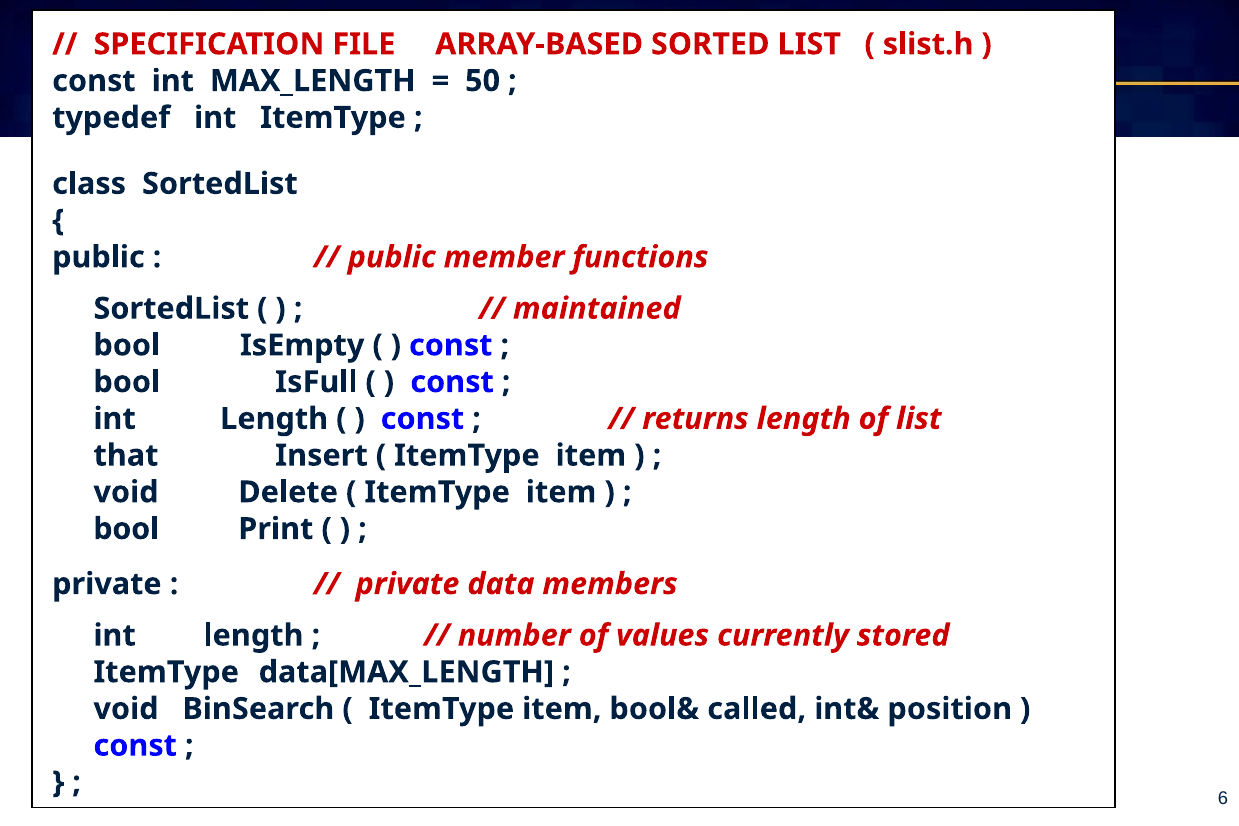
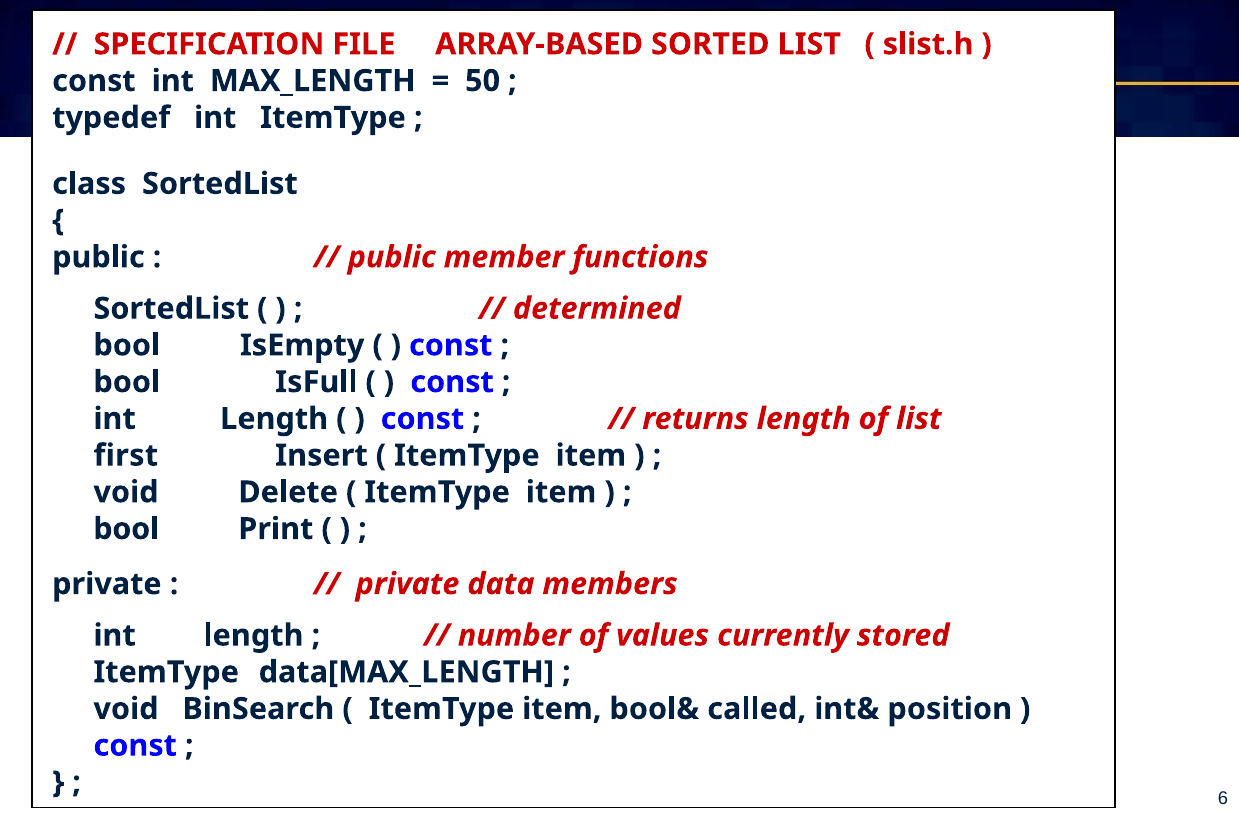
maintained: maintained -> determined
that: that -> first
